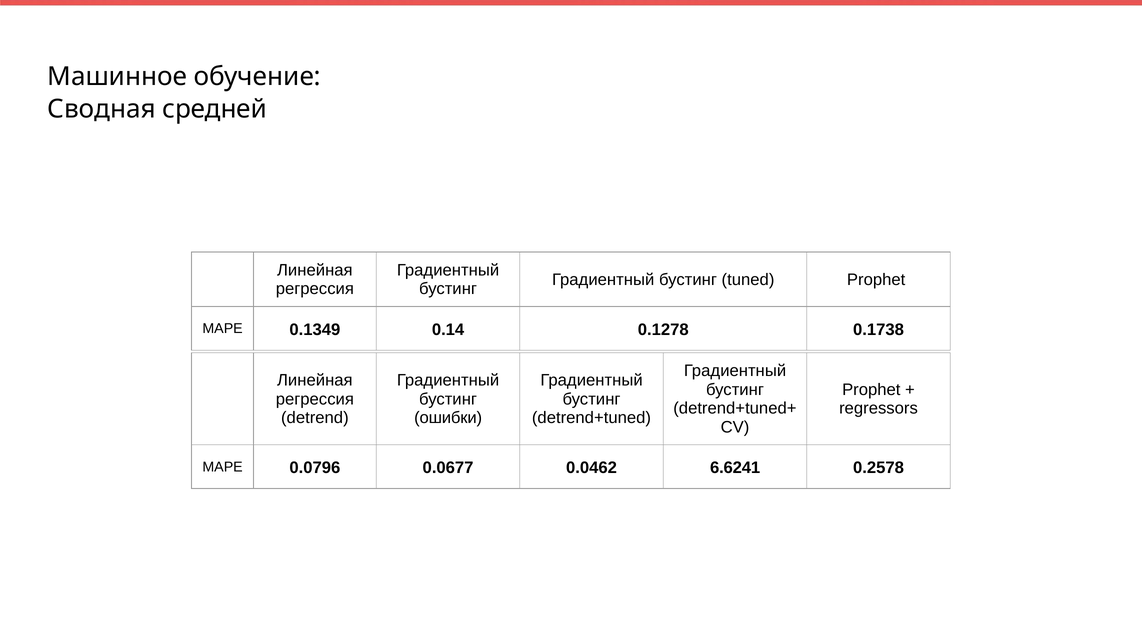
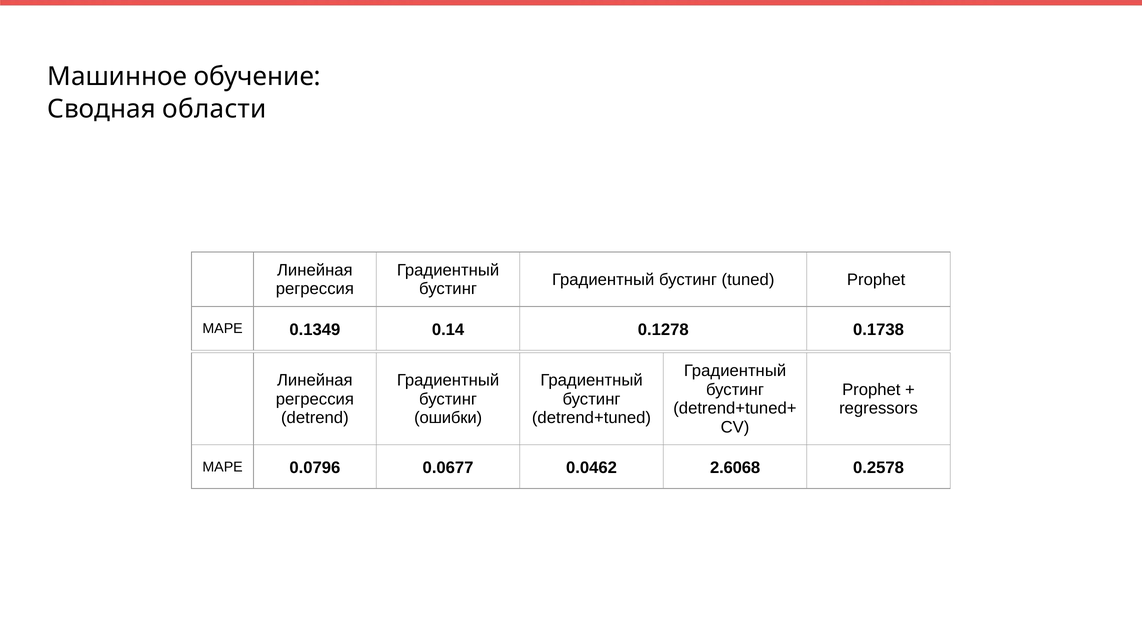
средней: средней -> области
6.6241: 6.6241 -> 2.6068
